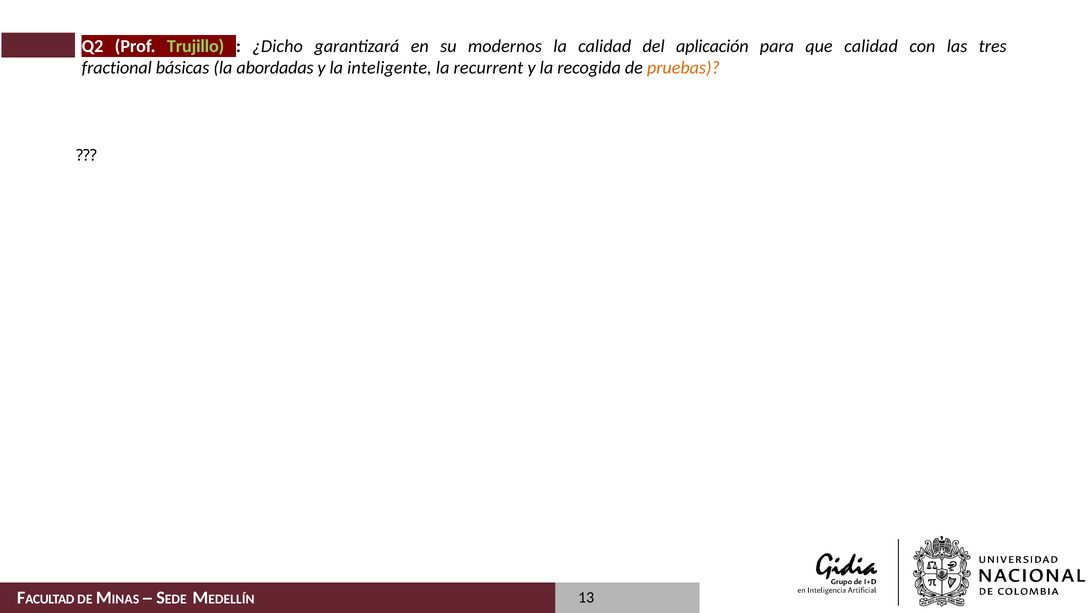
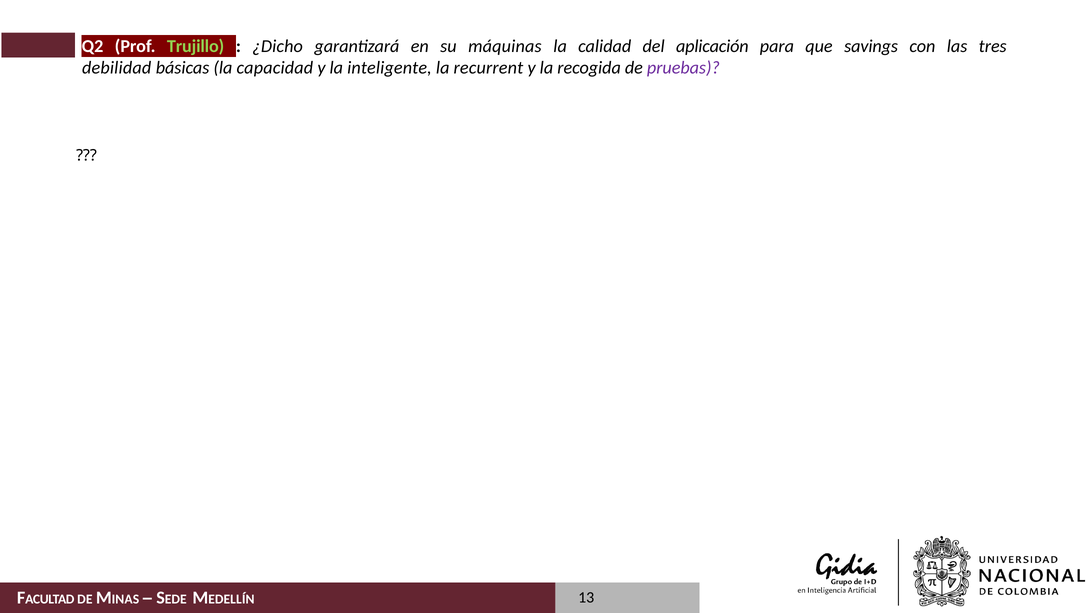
modernos: modernos -> máquinas
que calidad: calidad -> savings
fractional: fractional -> debilidad
abordadas: abordadas -> capacidad
pruebas colour: orange -> purple
